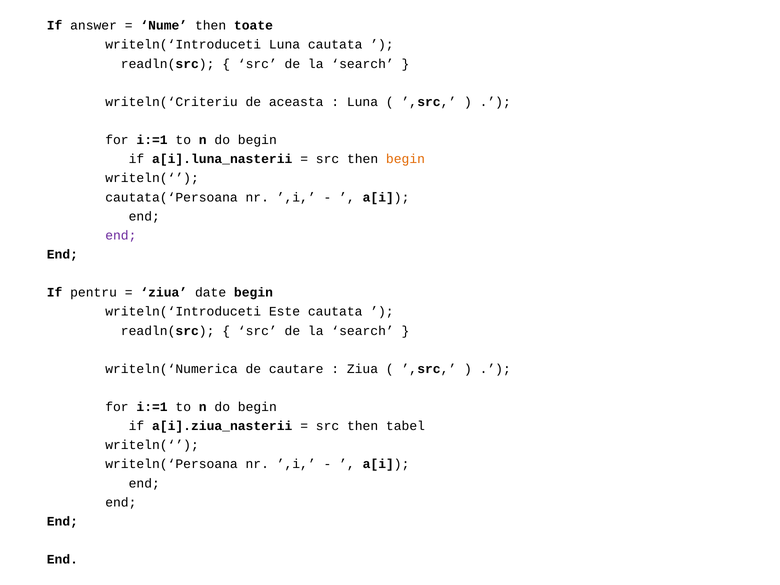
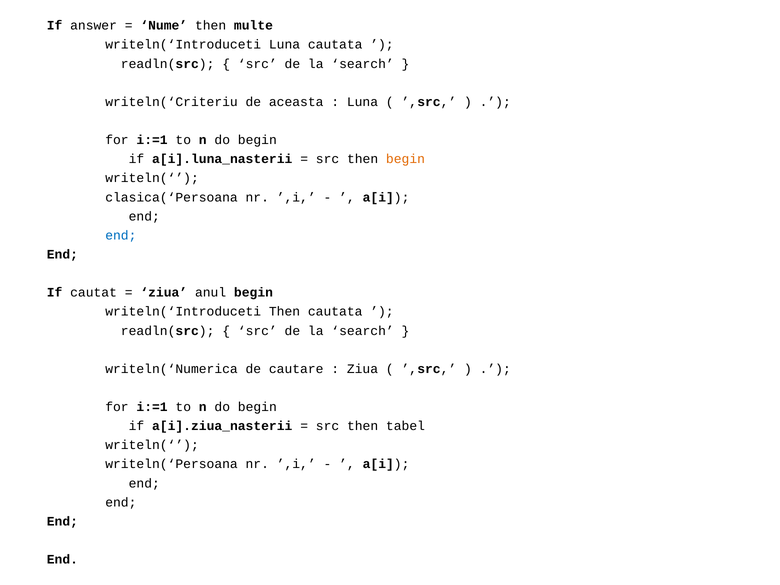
toate: toate -> multe
cautata(‘Persoana: cautata(‘Persoana -> clasica(‘Persoana
end at (121, 235) colour: purple -> blue
pentru: pentru -> cautat
date: date -> anul
writeln(‘Introduceti Este: Este -> Then
